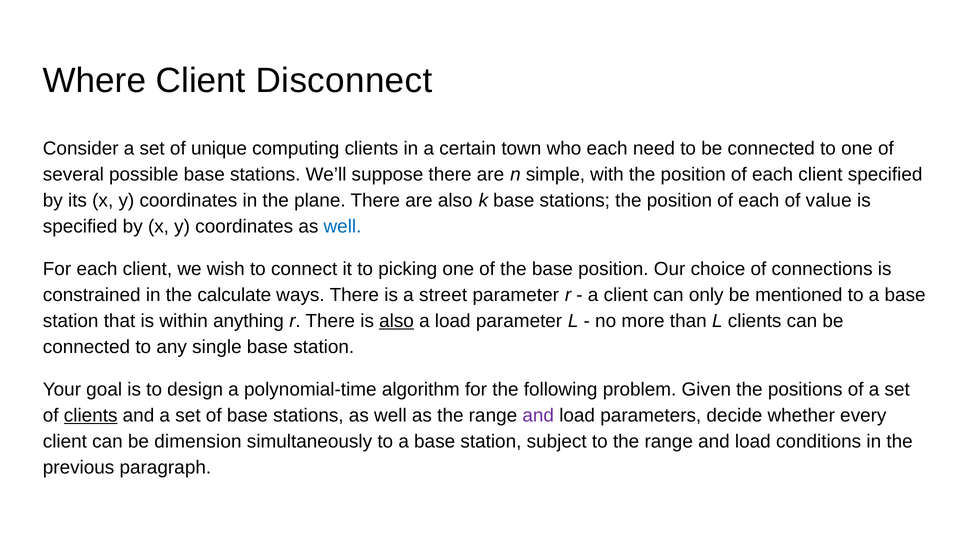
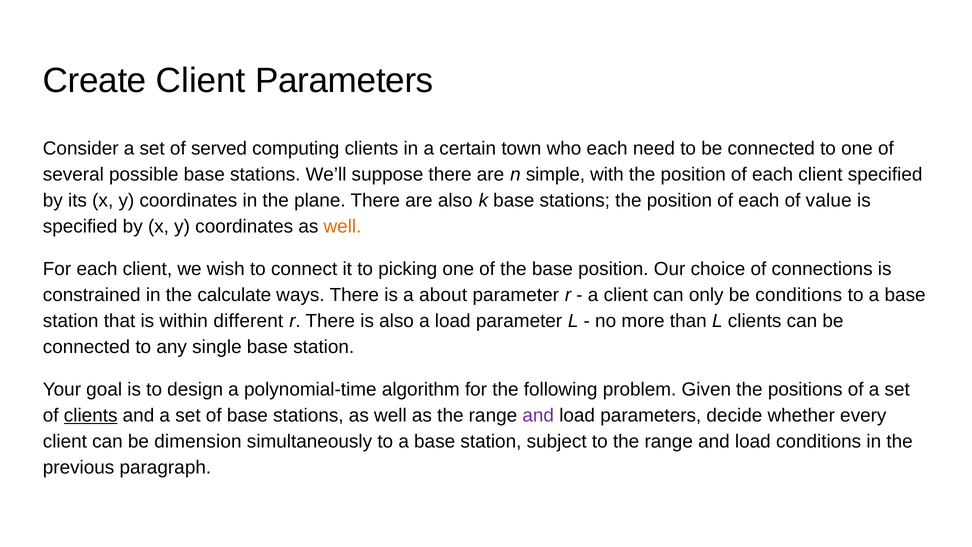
Where: Where -> Create
Client Disconnect: Disconnect -> Parameters
unique: unique -> served
well at (342, 226) colour: blue -> orange
street: street -> about
be mentioned: mentioned -> conditions
anything: anything -> different
also at (397, 321) underline: present -> none
